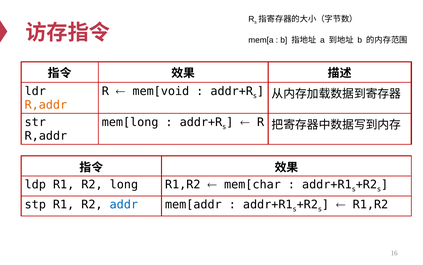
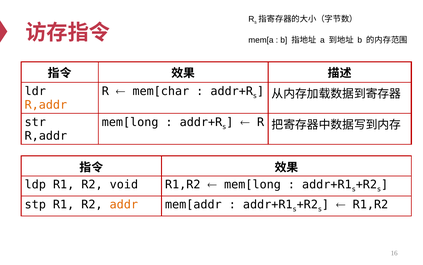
mem[void: mem[void -> mem[char
long: long -> void
mem[char at (252, 184): mem[char -> mem[long
addr colour: blue -> orange
